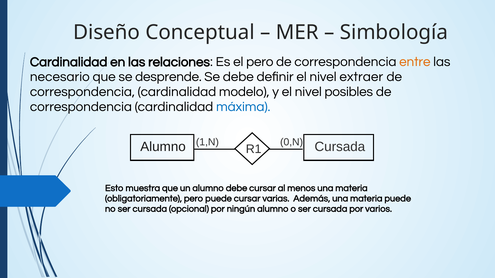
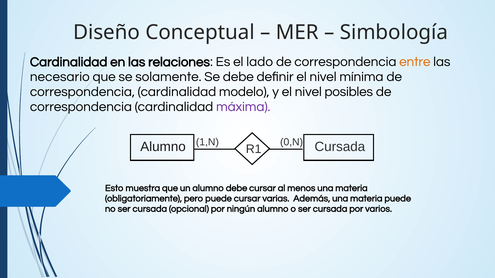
el pero: pero -> lado
desprende: desprende -> solamente
extraer: extraer -> mínima
máxima colour: blue -> purple
